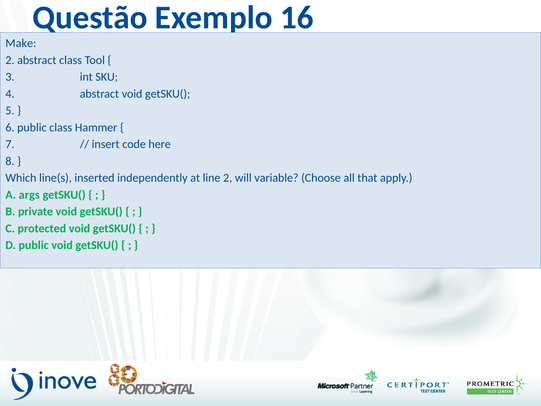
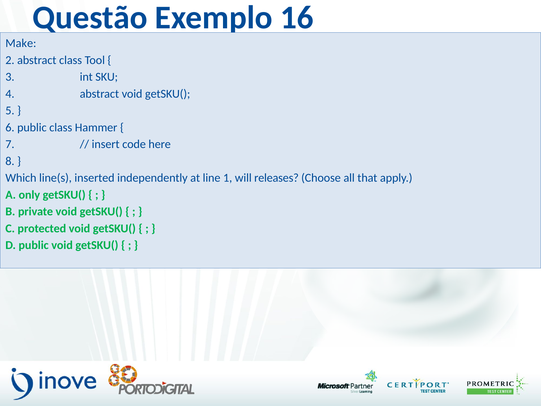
line 2: 2 -> 1
variable: variable -> releases
args: args -> only
